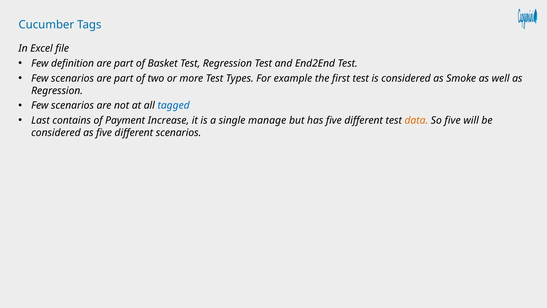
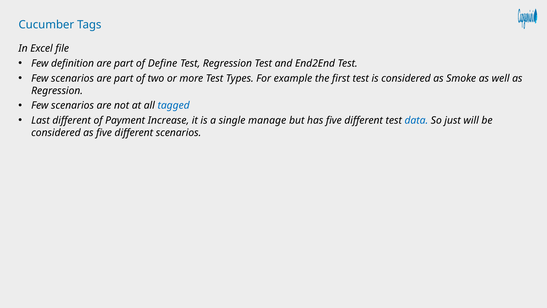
Basket: Basket -> Define
Last contains: contains -> different
data colour: orange -> blue
So five: five -> just
